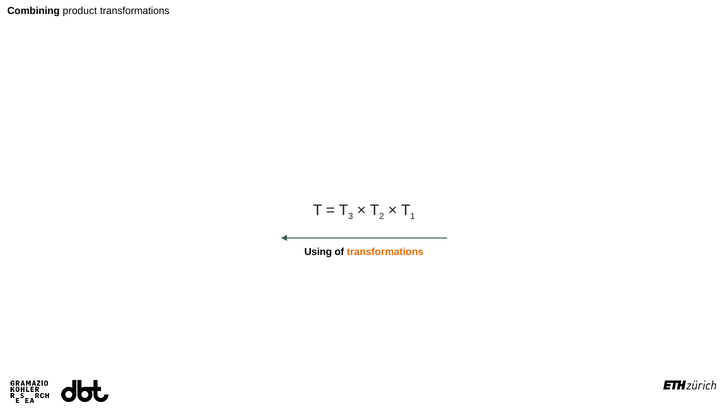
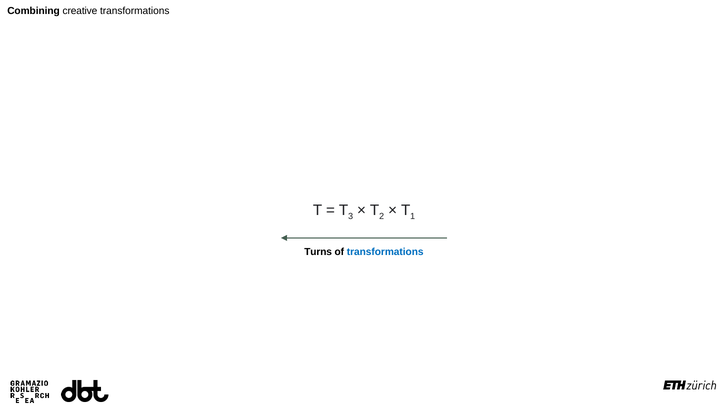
product: product -> creative
Using: Using -> Turns
transformations at (385, 252) colour: orange -> blue
